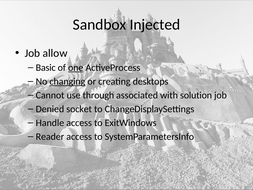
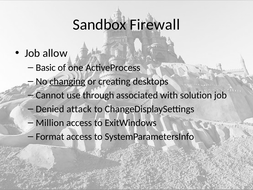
Injected: Injected -> Firewall
one underline: present -> none
socket: socket -> attack
Handle: Handle -> Million
Reader: Reader -> Format
